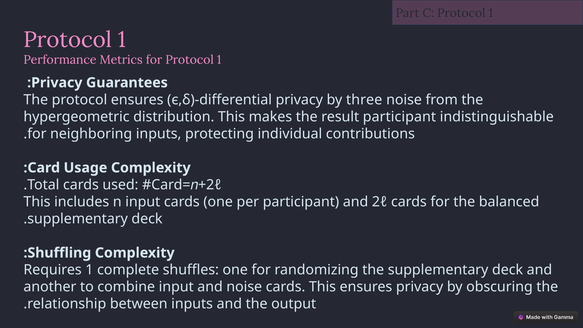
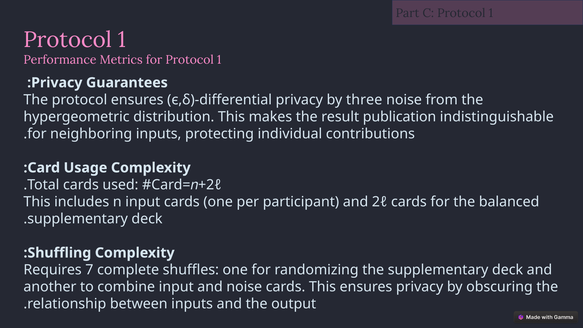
result participant: participant -> publication
Requires 1: 1 -> 7
